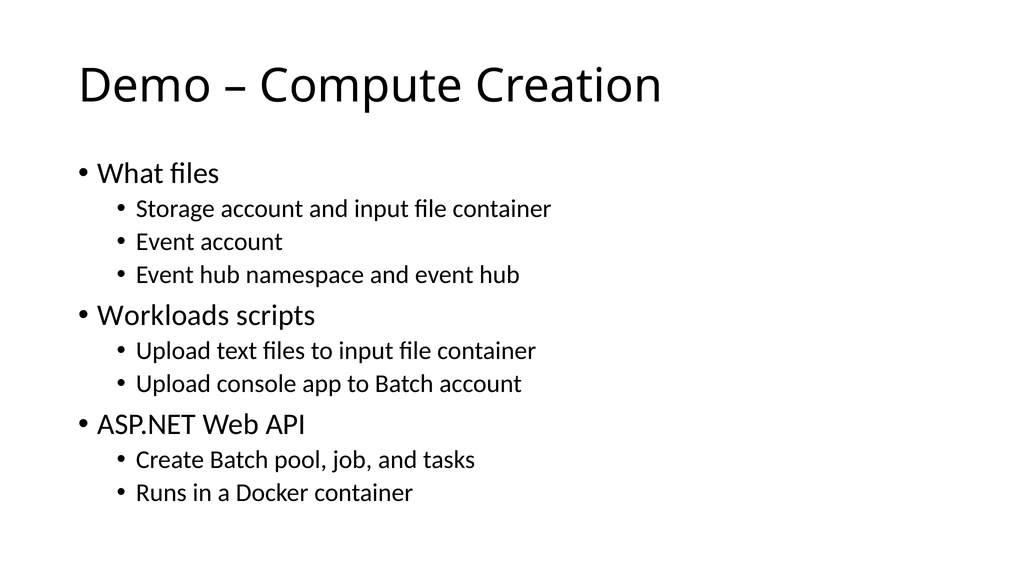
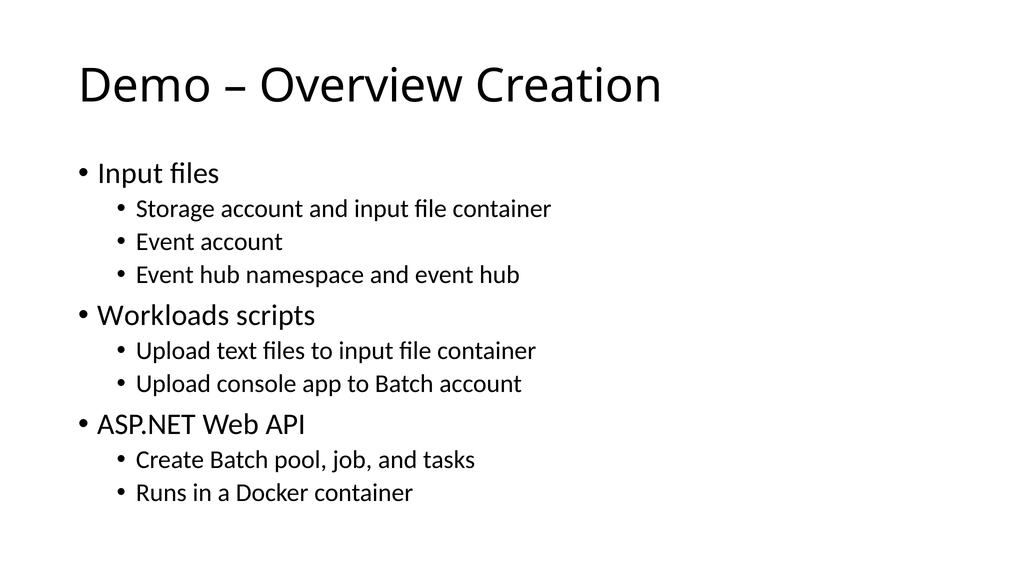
Compute: Compute -> Overview
What at (131, 173): What -> Input
